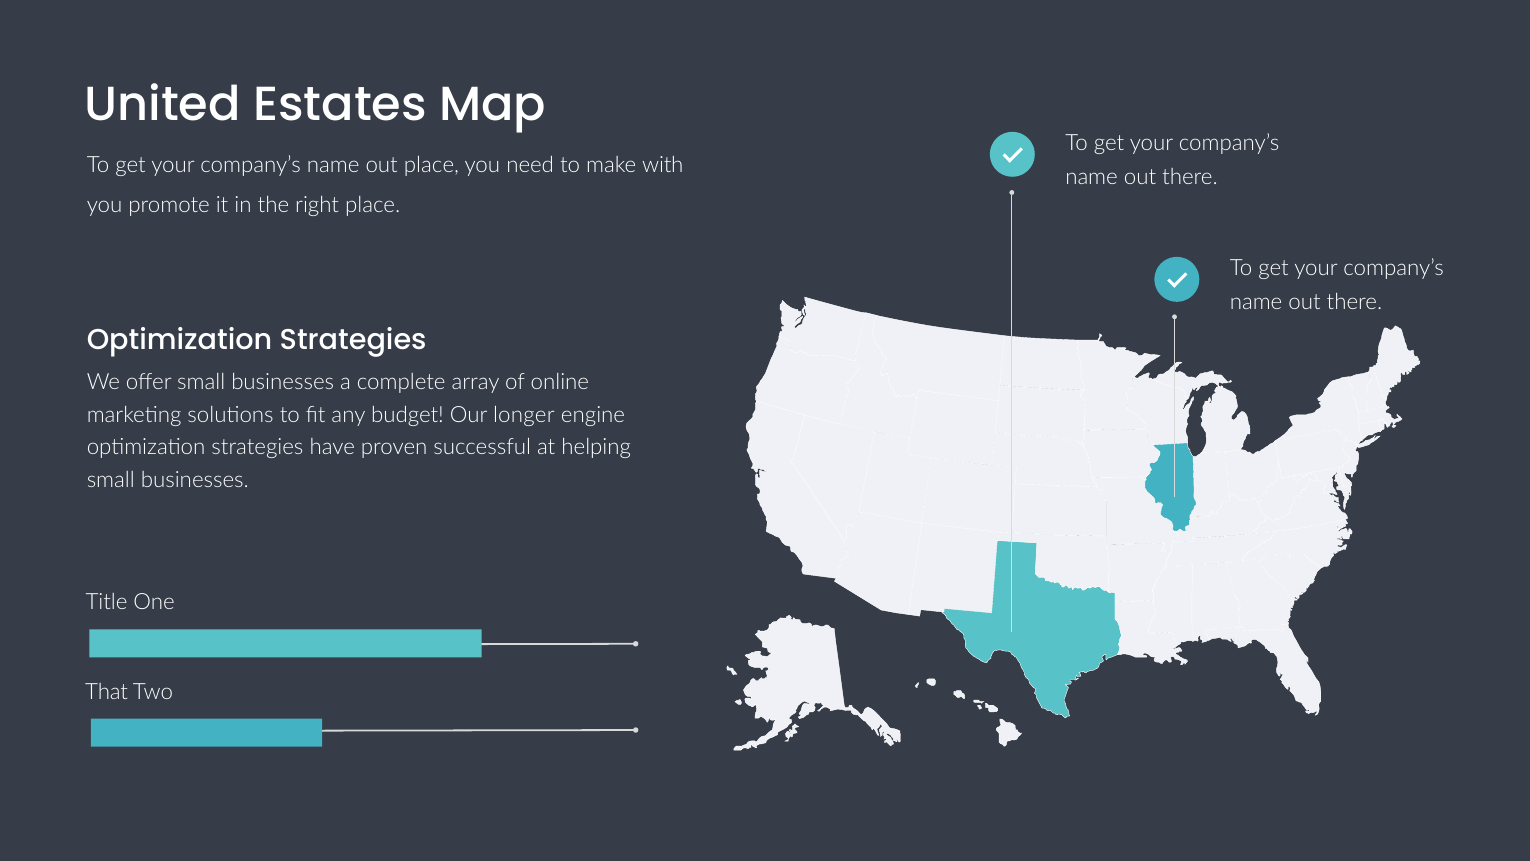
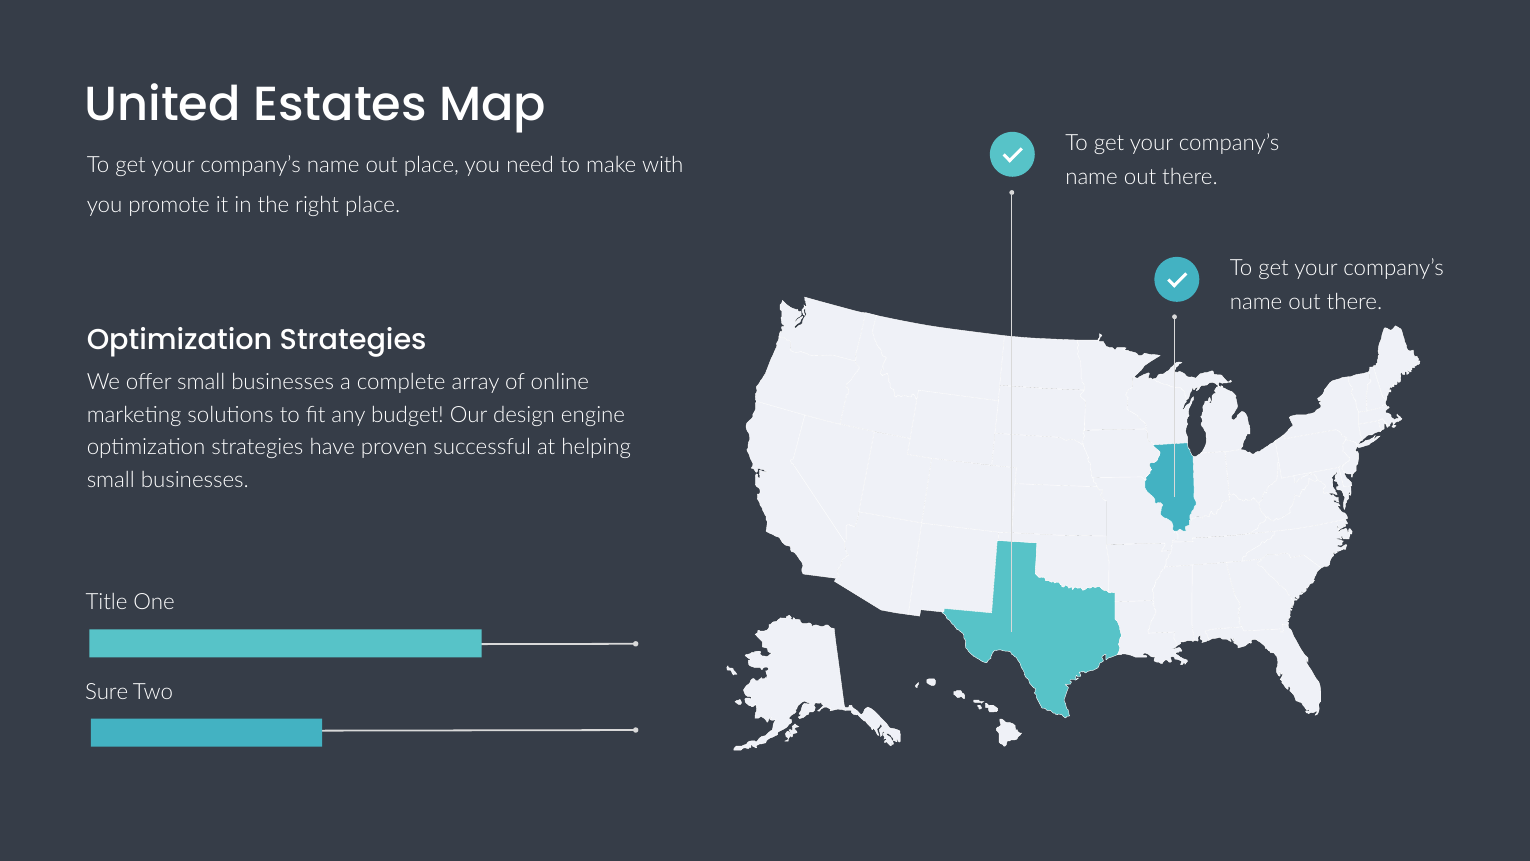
longer: longer -> design
That: That -> Sure
